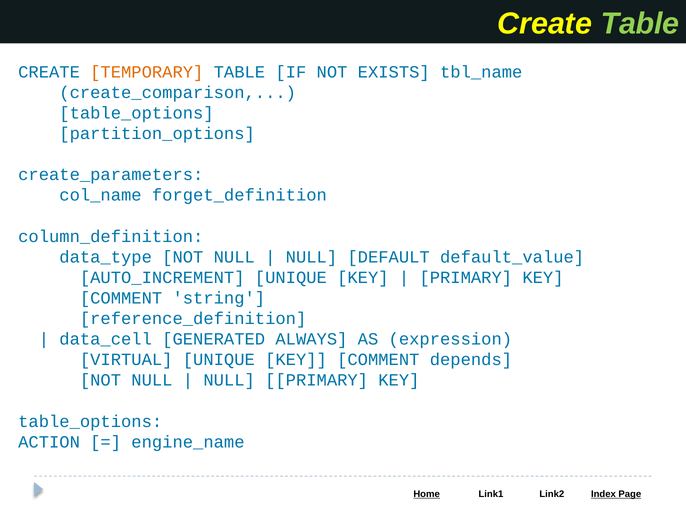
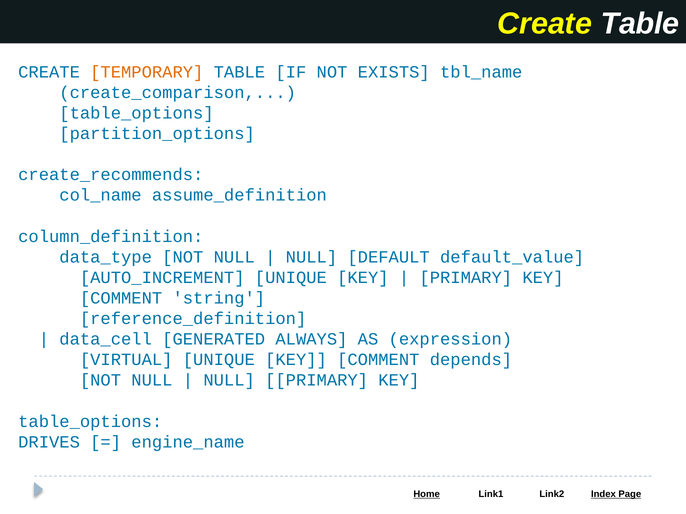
Table at (640, 24) colour: light green -> white
create_parameters: create_parameters -> create_recommends
forget_definition: forget_definition -> assume_definition
ACTION: ACTION -> DRIVES
